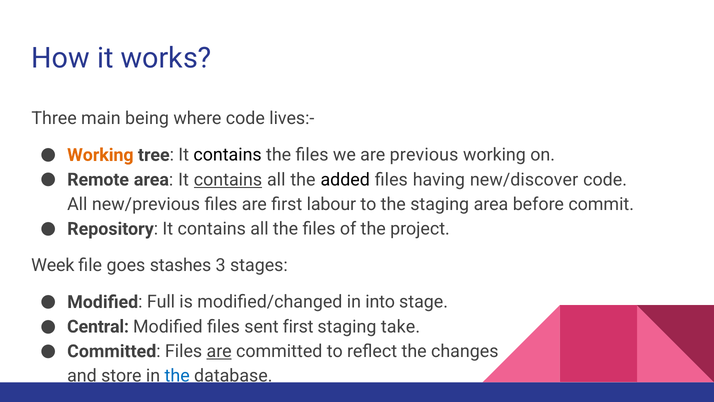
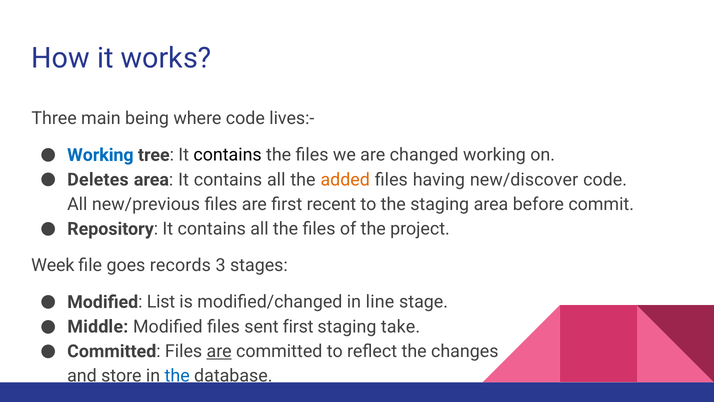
Working at (100, 155) colour: orange -> blue
previous: previous -> changed
Remote: Remote -> Deletes
contains at (228, 179) underline: present -> none
added colour: black -> orange
labour: labour -> recent
stashes: stashes -> records
Full: Full -> List
into: into -> line
Central: Central -> Middle
